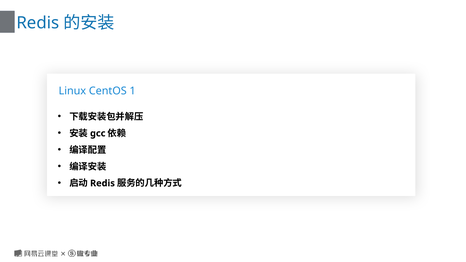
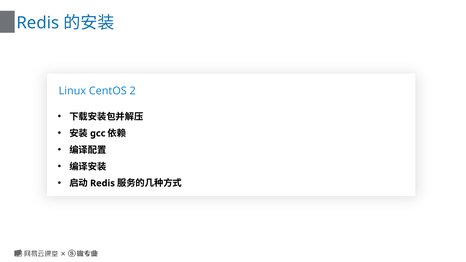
1: 1 -> 2
